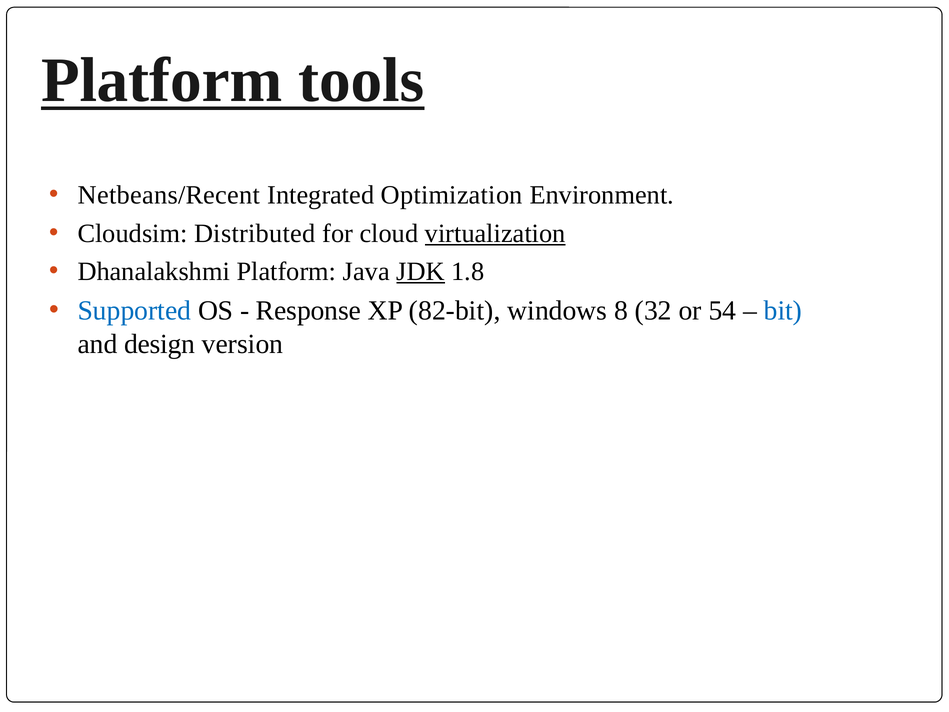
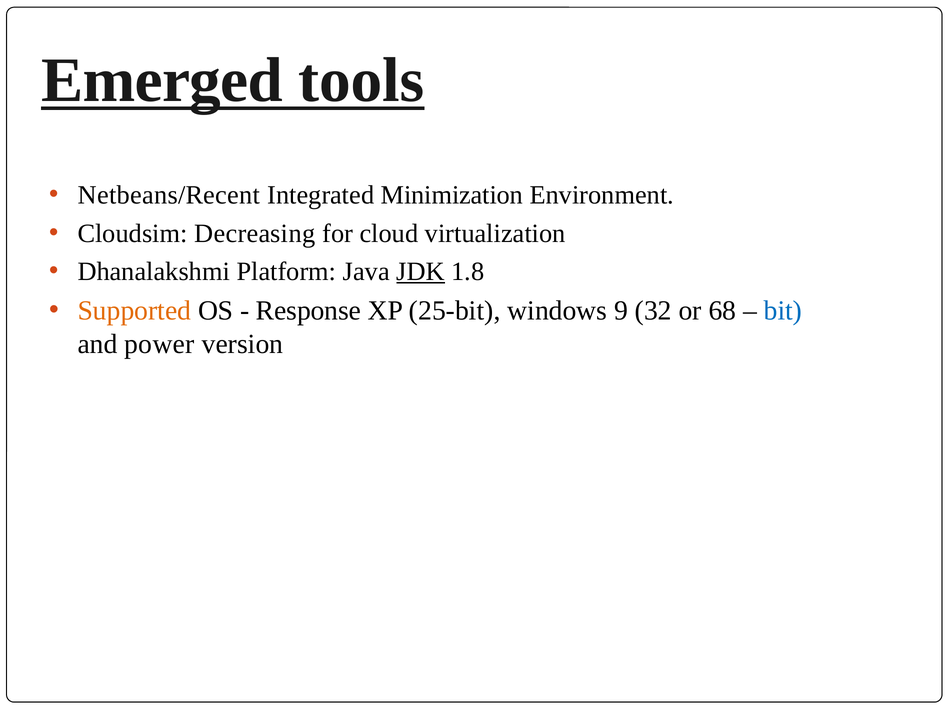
Platform at (162, 80): Platform -> Emerged
Optimization: Optimization -> Minimization
Distributed: Distributed -> Decreasing
virtualization underline: present -> none
Supported colour: blue -> orange
82-bit: 82-bit -> 25-bit
8: 8 -> 9
54: 54 -> 68
design: design -> power
